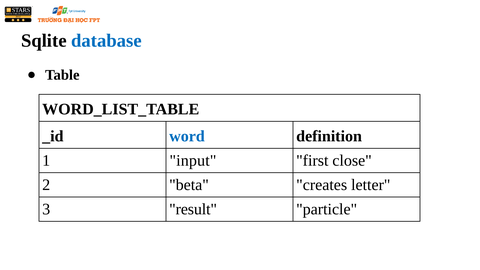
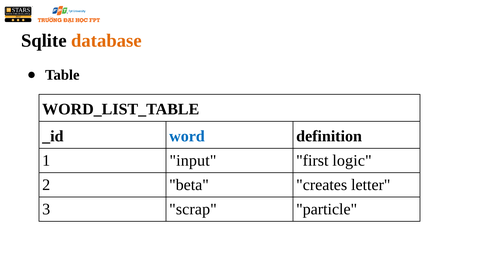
database colour: blue -> orange
close: close -> logic
result: result -> scrap
